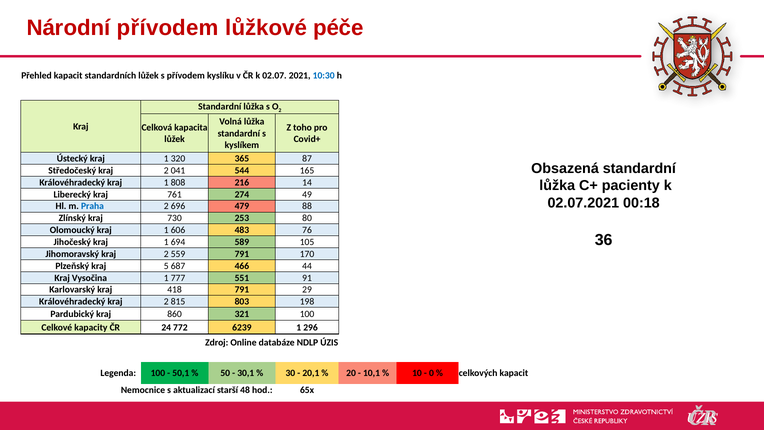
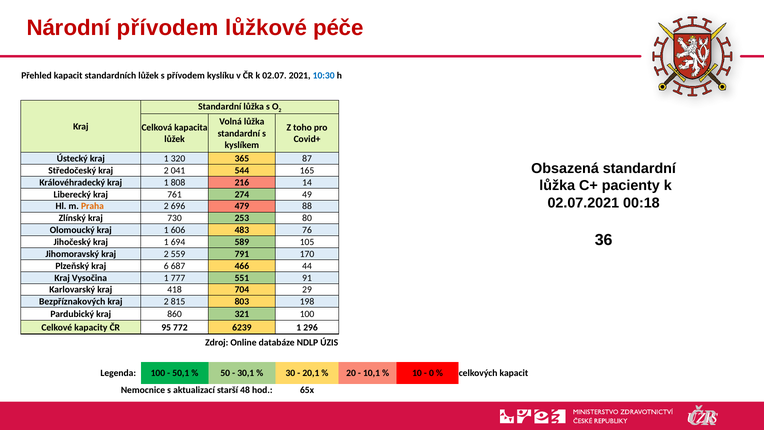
Praha colour: blue -> orange
5: 5 -> 6
418 791: 791 -> 704
Královéhradecký at (72, 302): Královéhradecký -> Bezpříznakových
24: 24 -> 95
